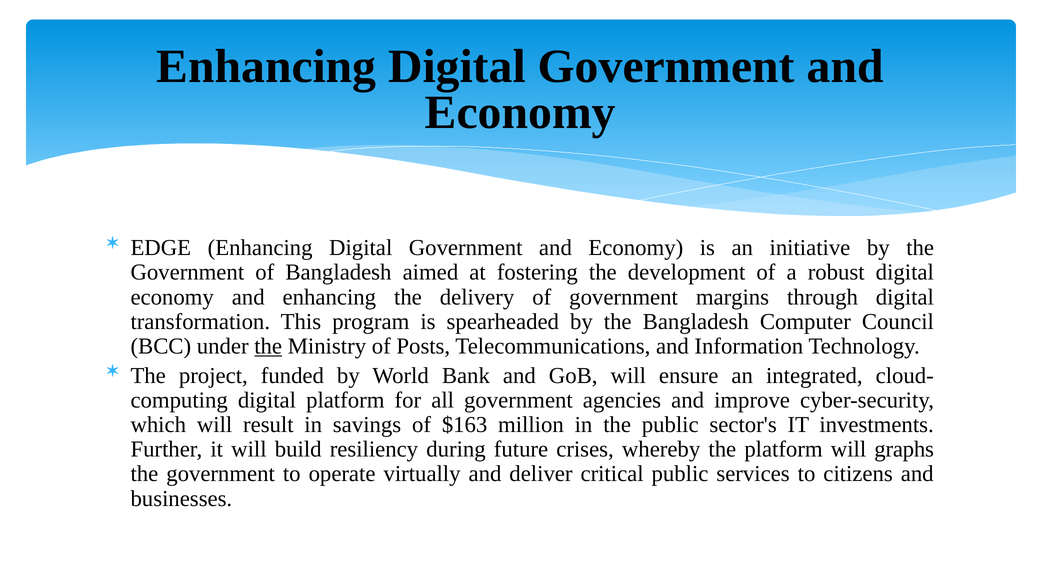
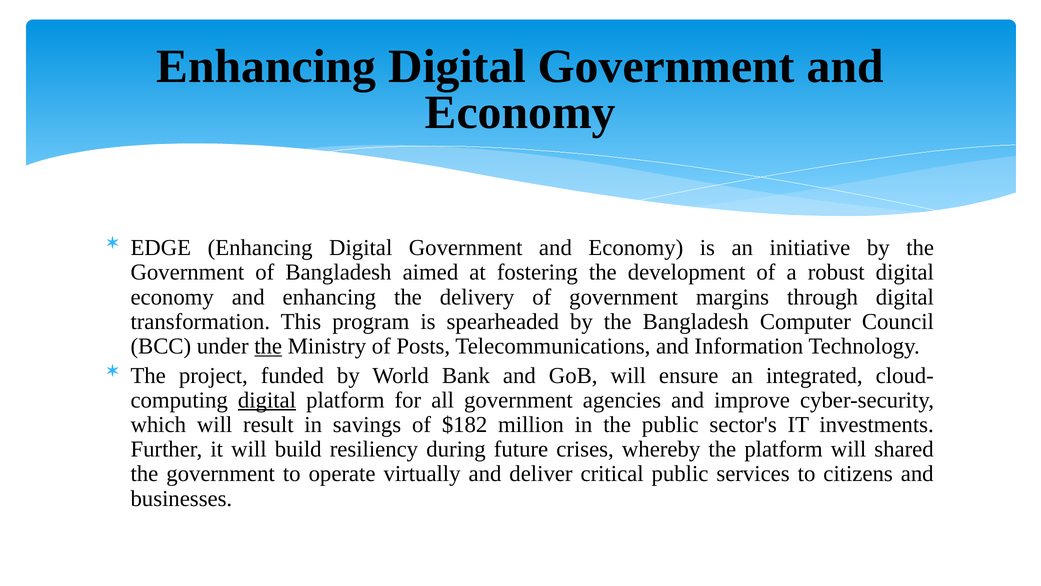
digital at (267, 400) underline: none -> present
$163: $163 -> $182
graphs: graphs -> shared
